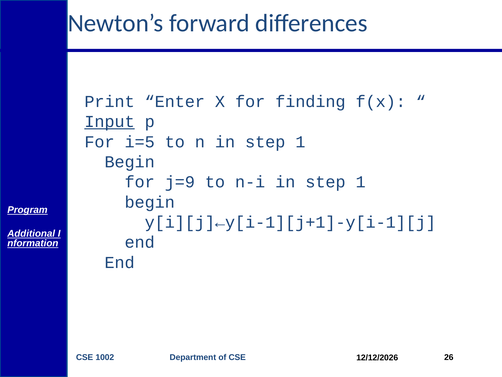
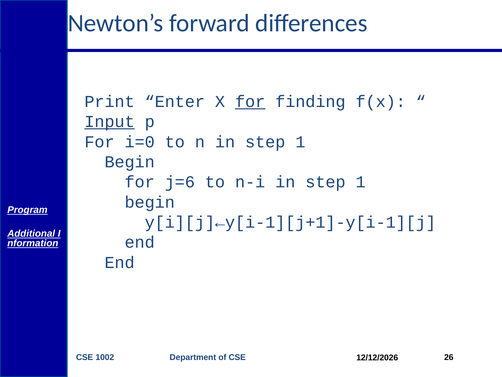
for at (250, 102) underline: none -> present
i=5: i=5 -> i=0
j=9: j=9 -> j=6
